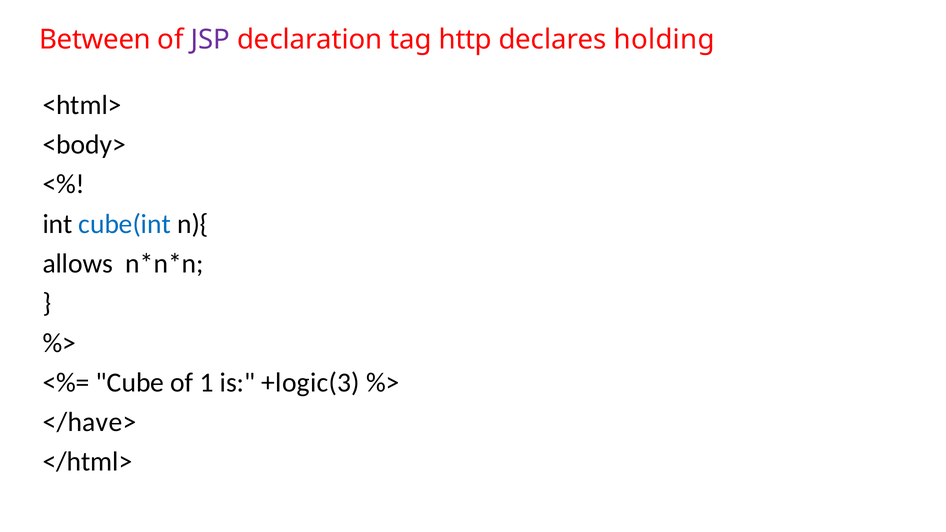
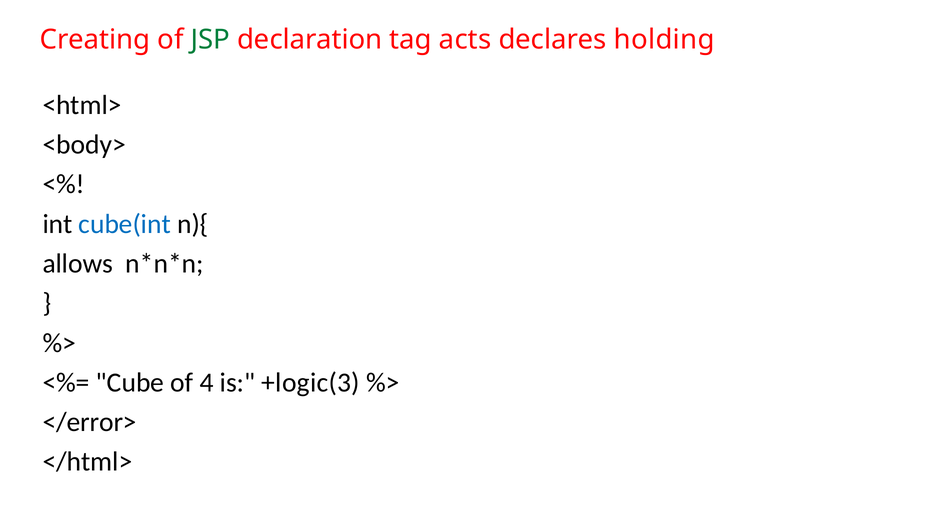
Between: Between -> Creating
JSP colour: purple -> green
http: http -> acts
1: 1 -> 4
</have>: </have> -> </error>
